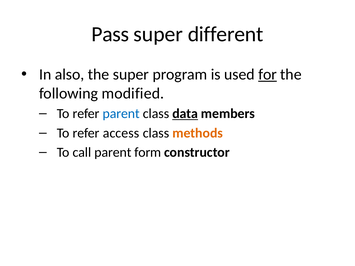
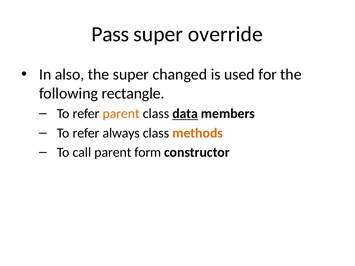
different: different -> override
program: program -> changed
for underline: present -> none
modified: modified -> rectangle
parent at (121, 114) colour: blue -> orange
access: access -> always
